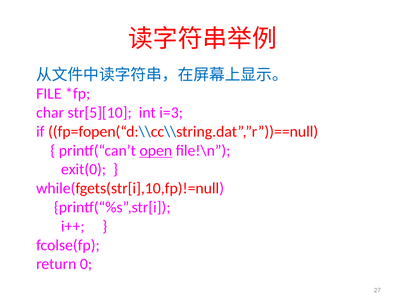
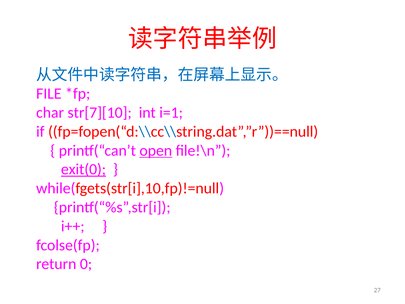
str[5][10: str[5][10 -> str[7][10
i=3: i=3 -> i=1
exit(0 underline: none -> present
